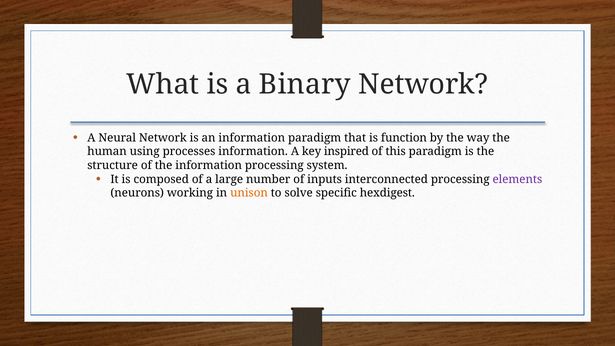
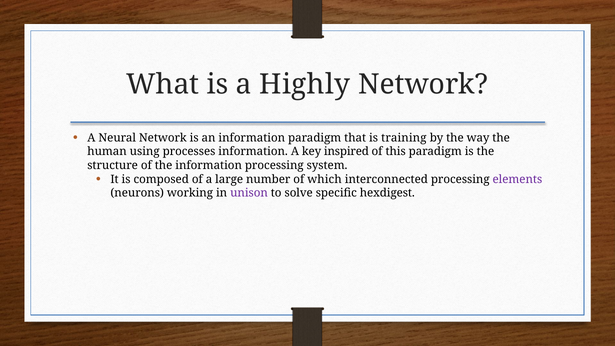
Binary: Binary -> Highly
function: function -> training
inputs: inputs -> which
unison colour: orange -> purple
